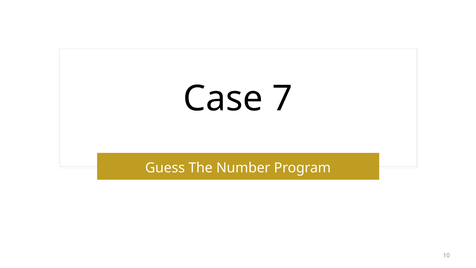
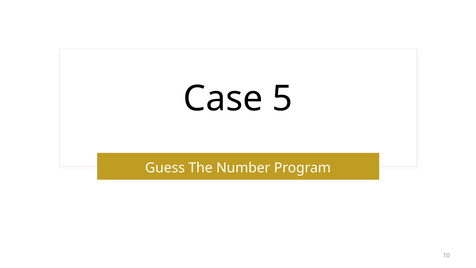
7: 7 -> 5
